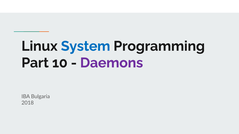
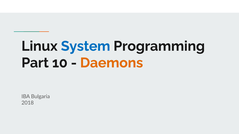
Daemons colour: purple -> orange
